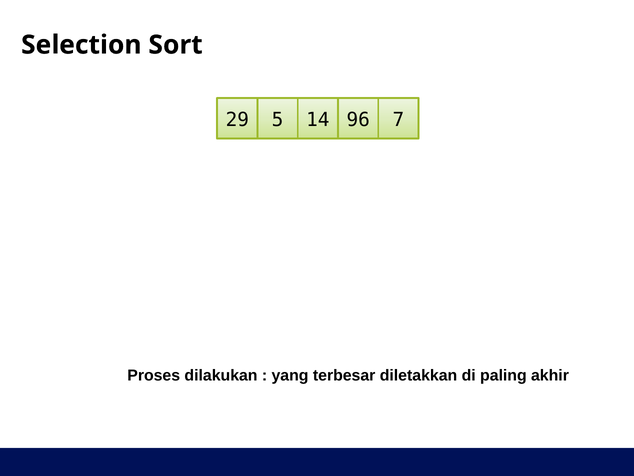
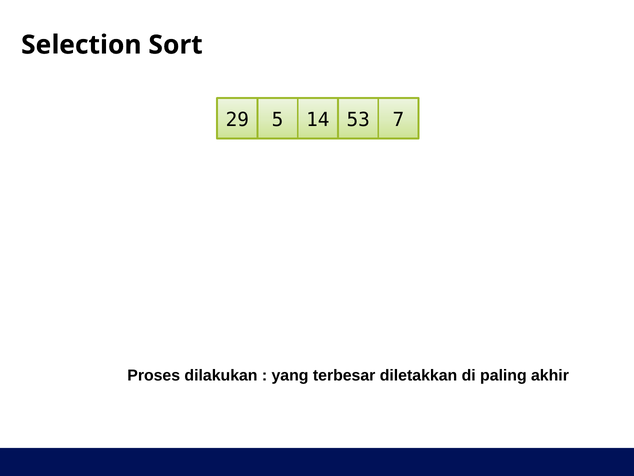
96: 96 -> 53
